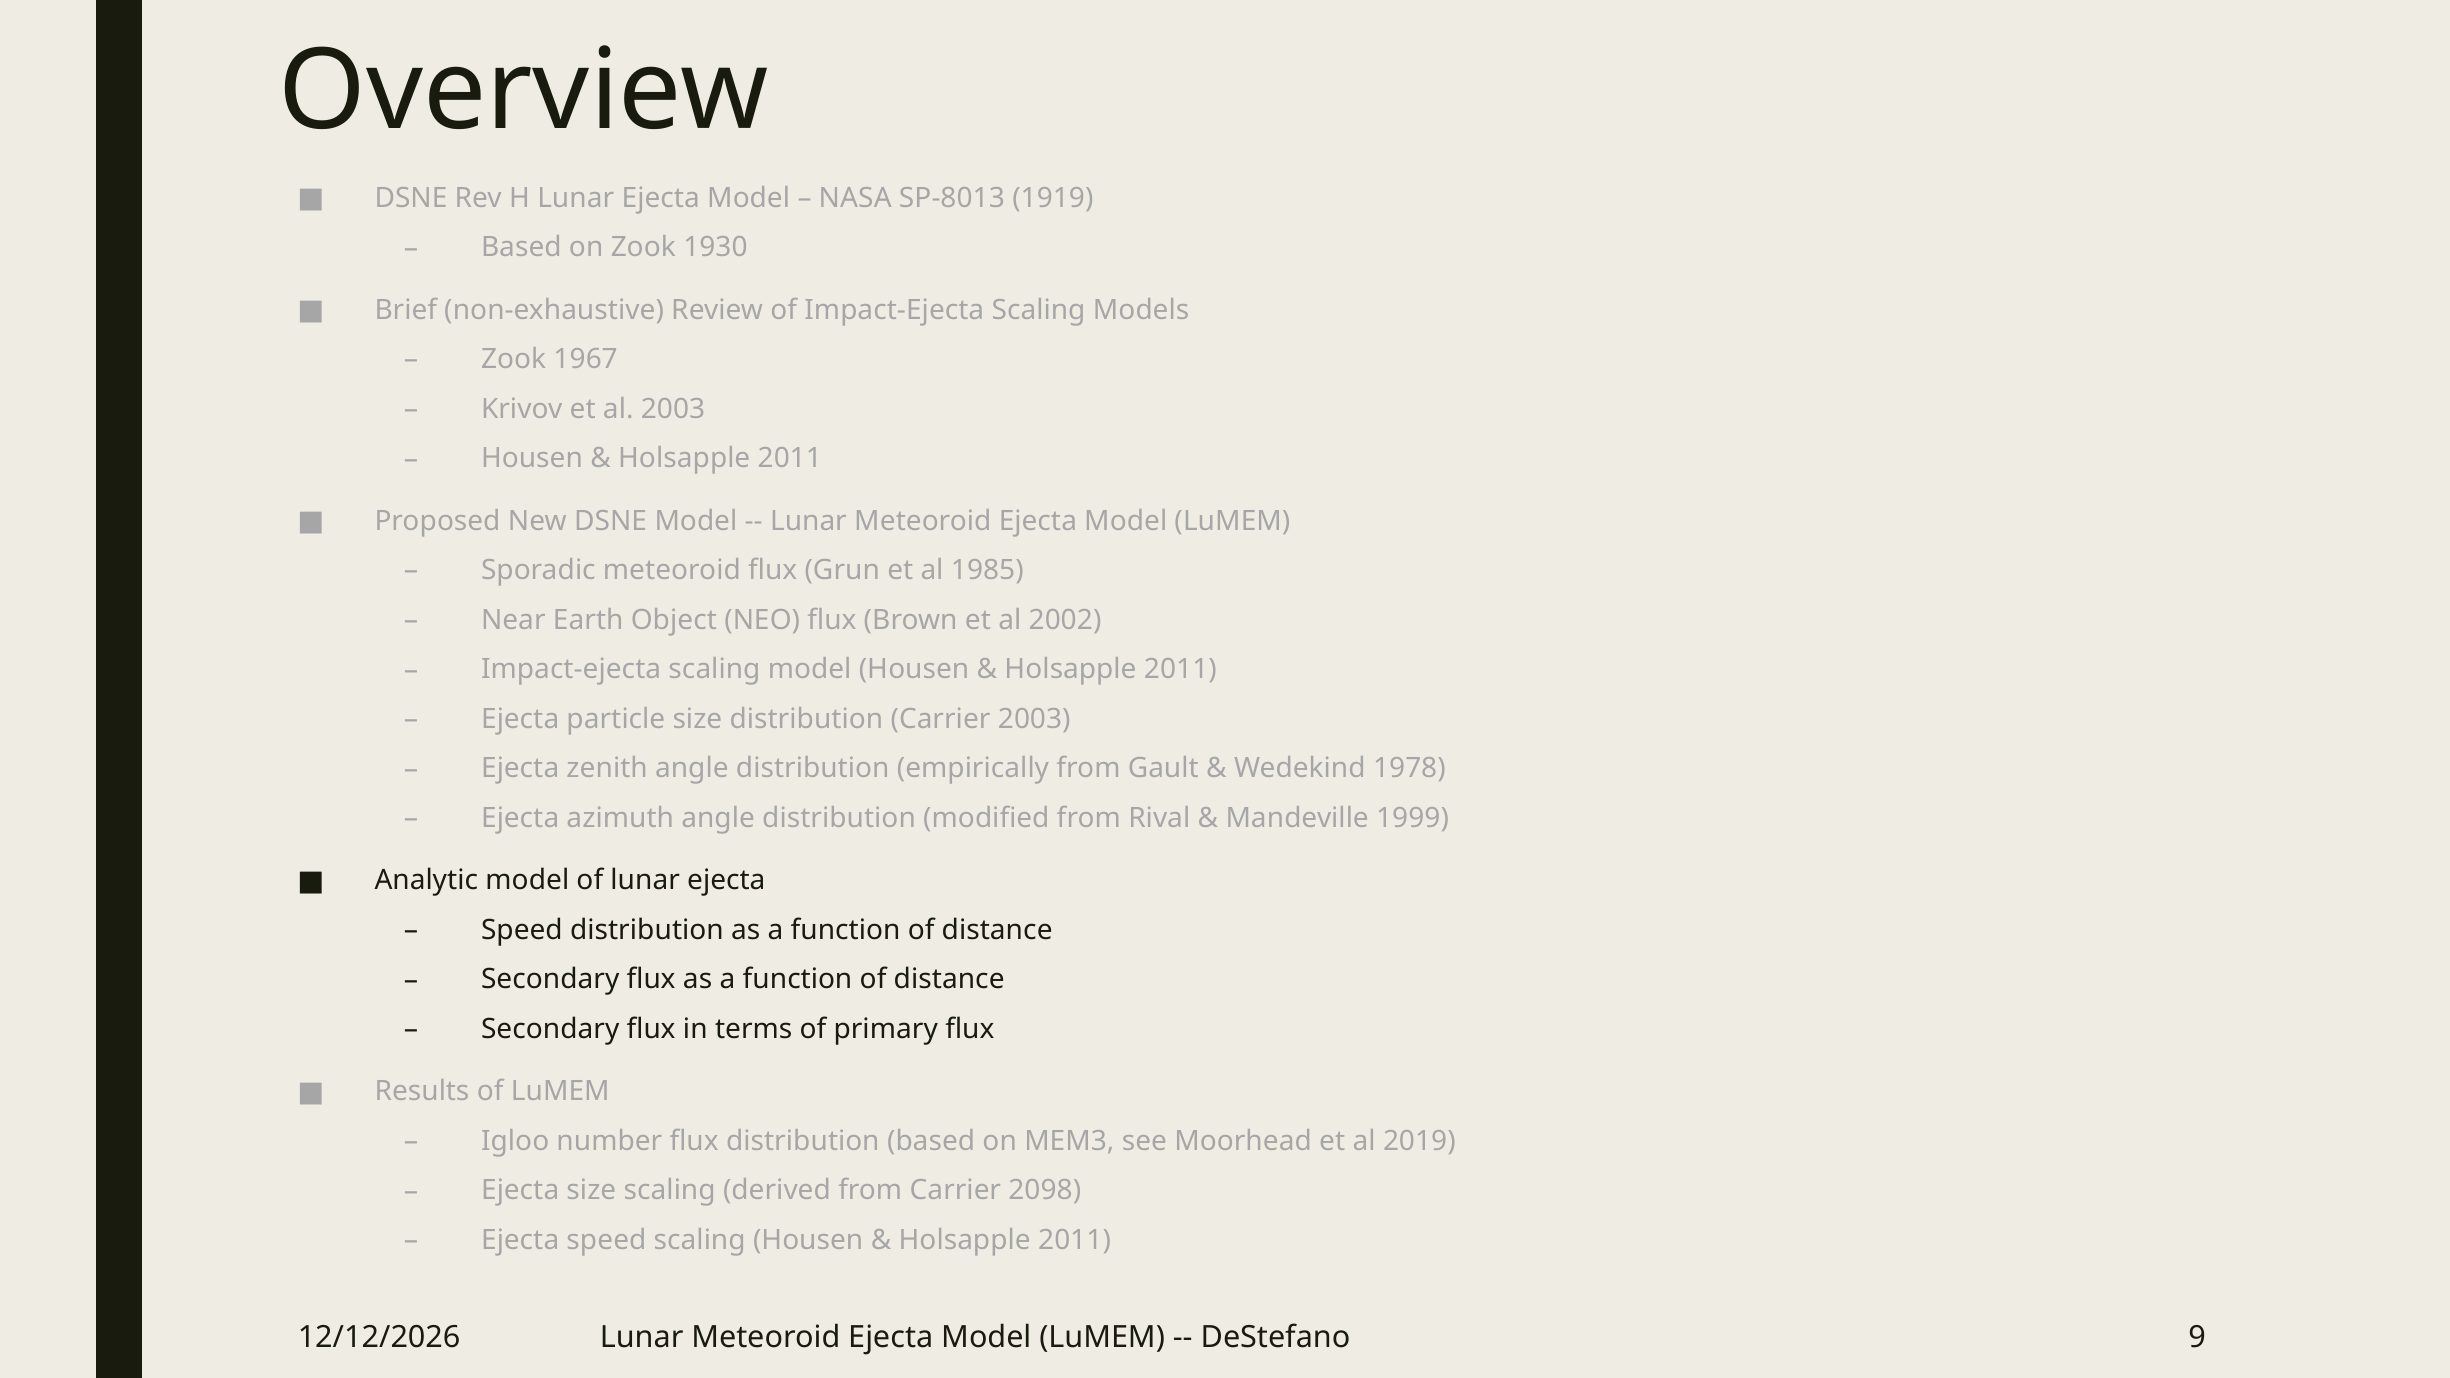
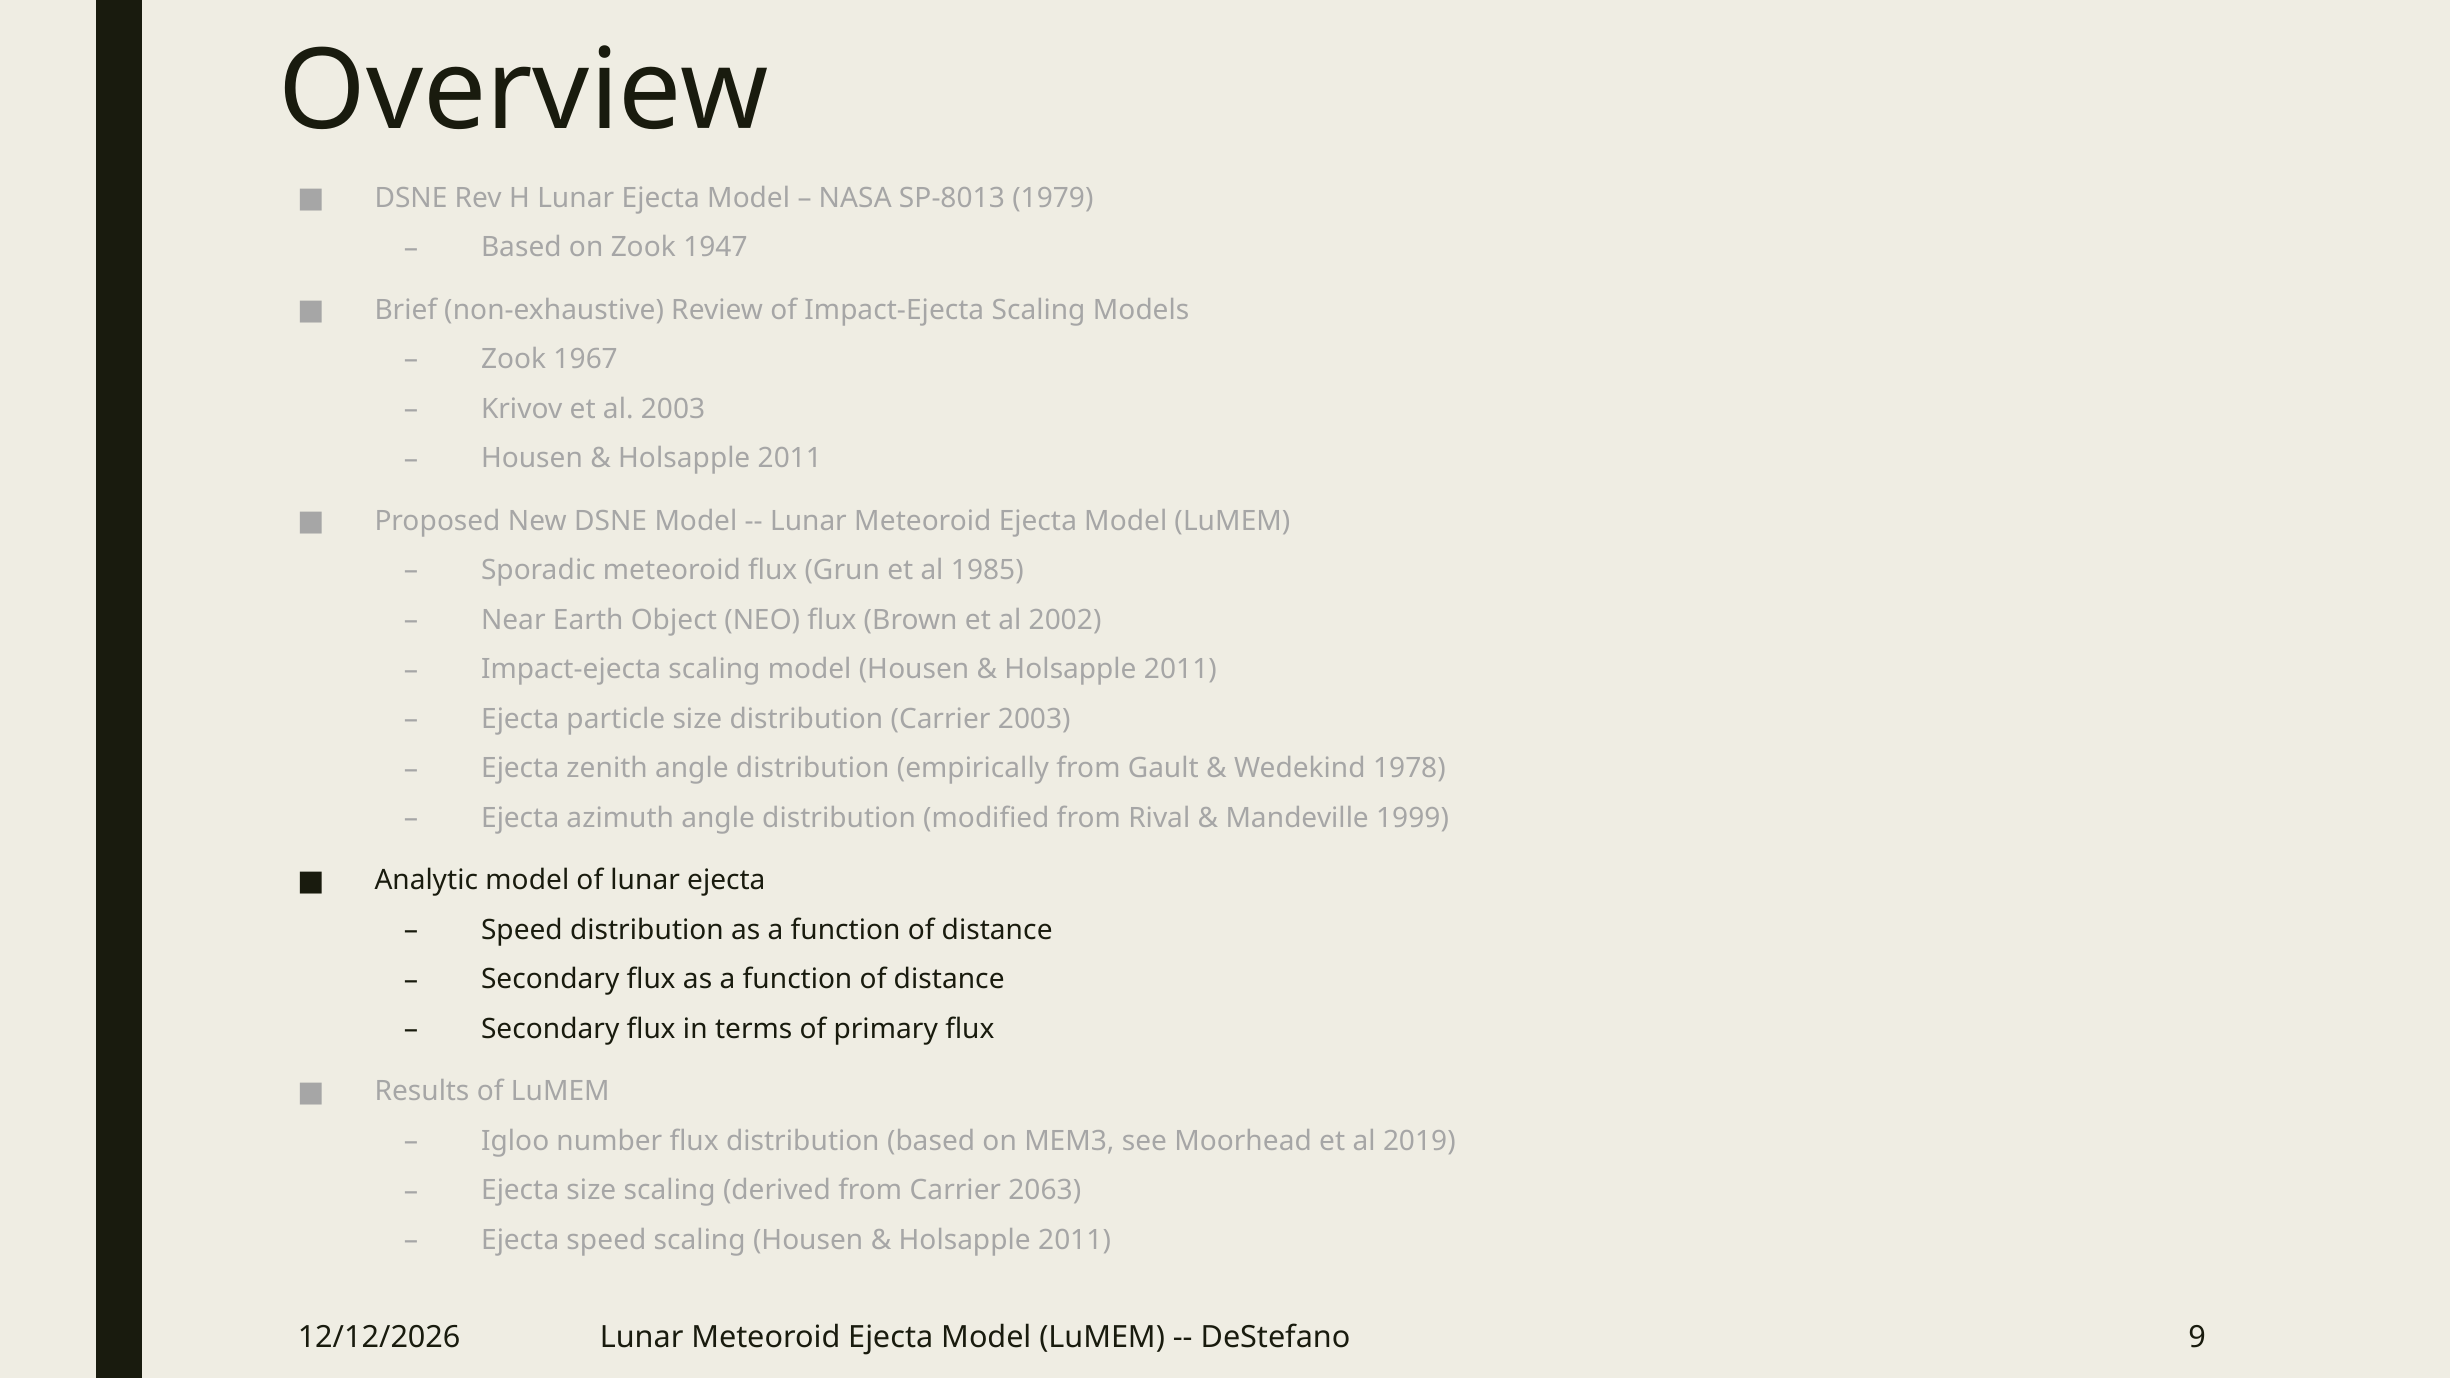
1919: 1919 -> 1979
1930: 1930 -> 1947
2098: 2098 -> 2063
